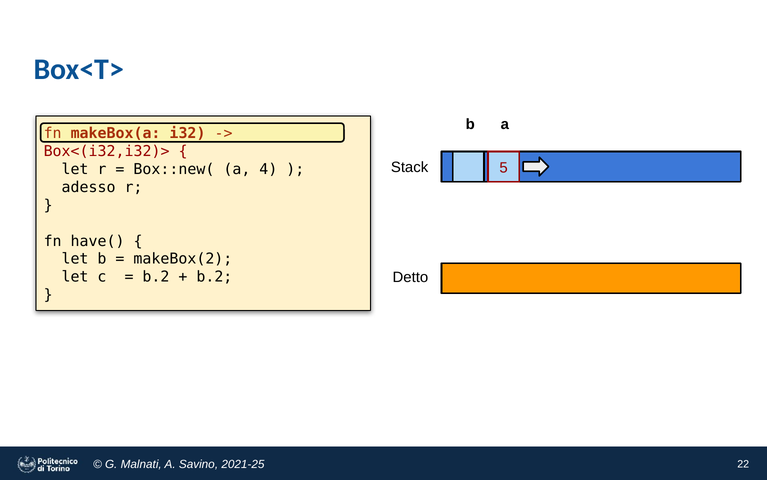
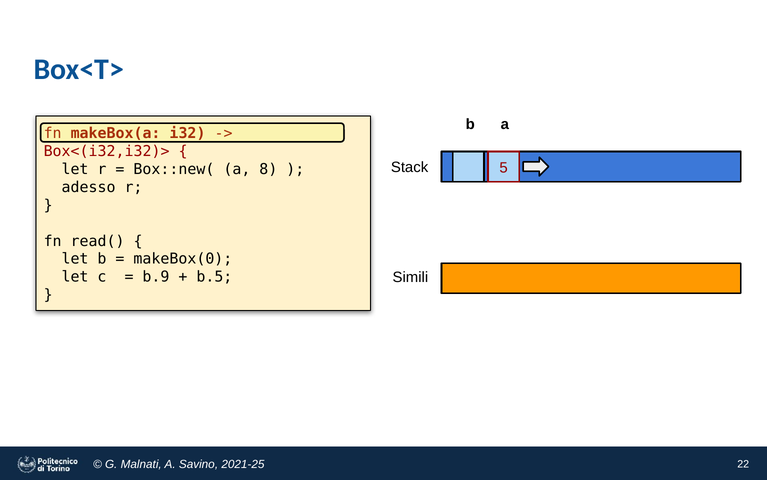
4: 4 -> 8
have(: have( -> read(
makeBox(2: makeBox(2 -> makeBox(0
b.2 at (156, 277): b.2 -> b.9
b.2 at (214, 277): b.2 -> b.5
Detto: Detto -> Simili
